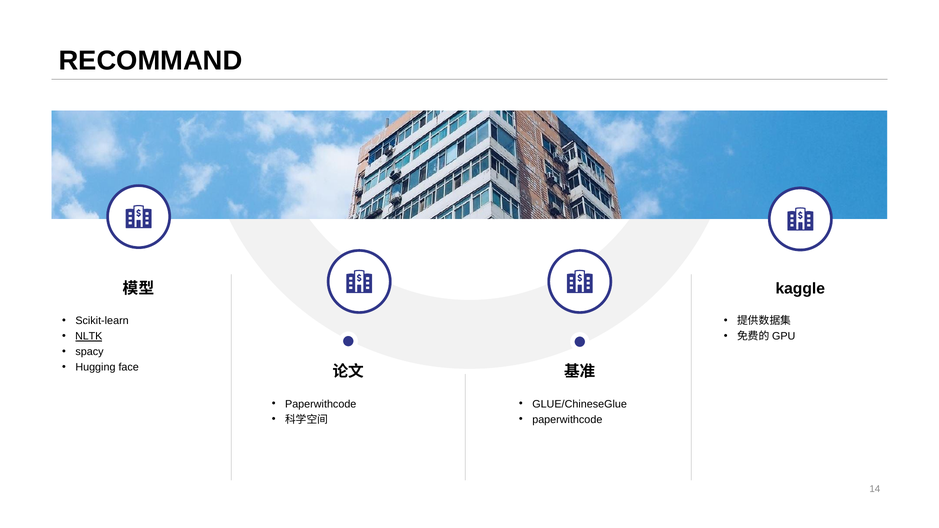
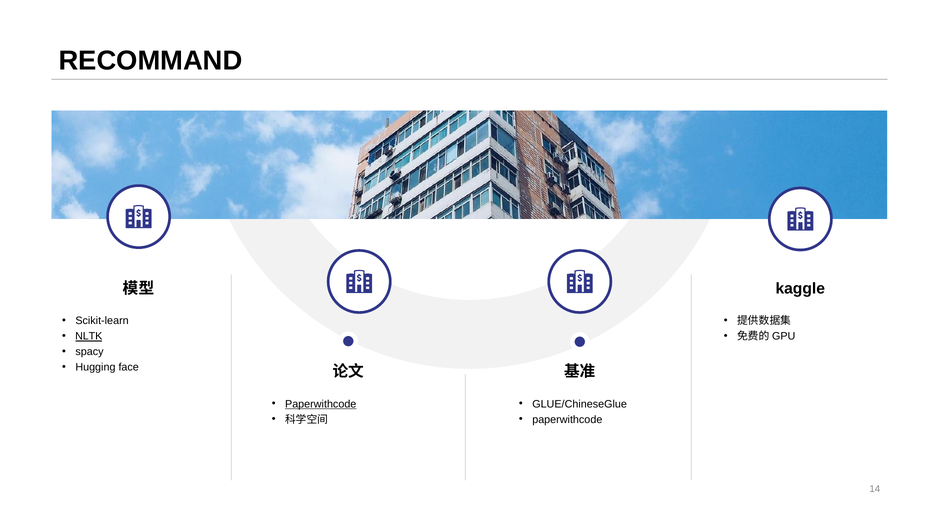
Paperwithcode at (321, 404) underline: none -> present
